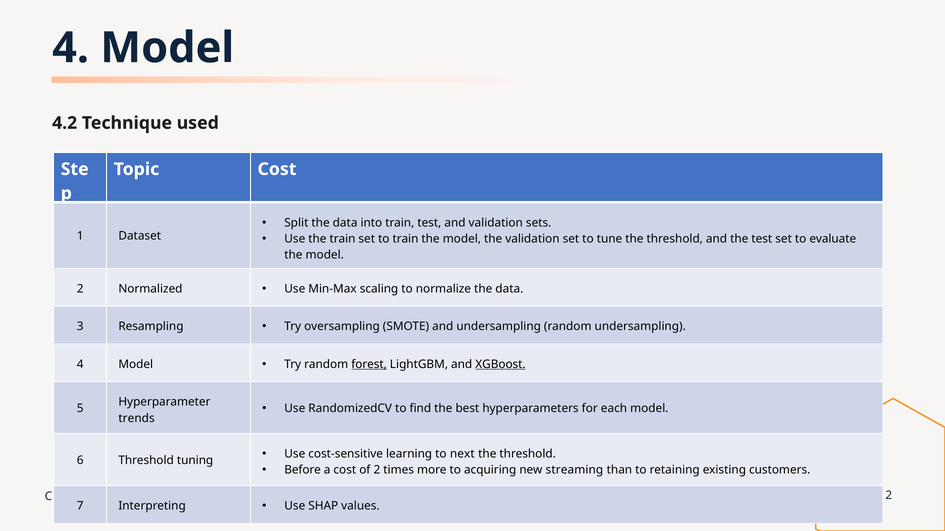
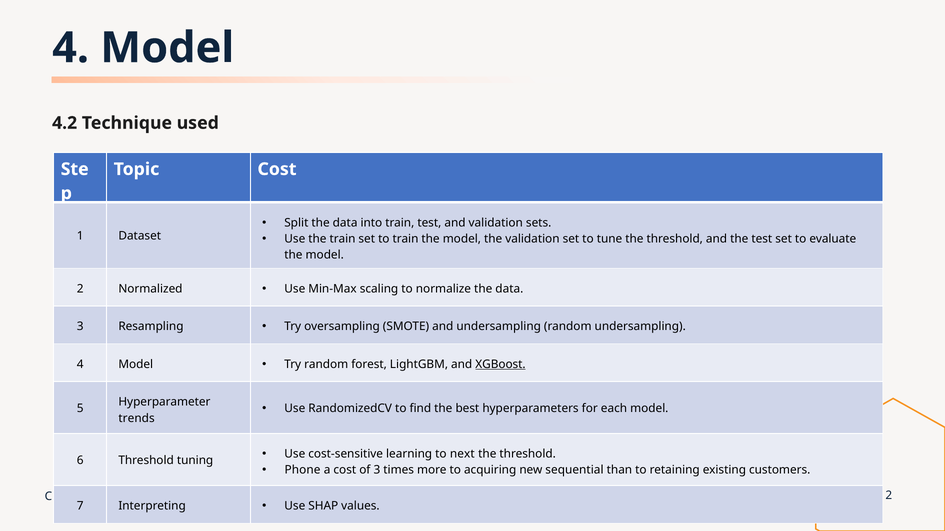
forest underline: present -> none
Before: Before -> Phone
of 2: 2 -> 3
streaming: streaming -> sequential
